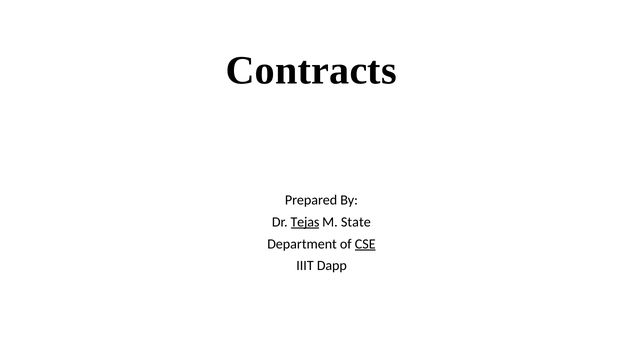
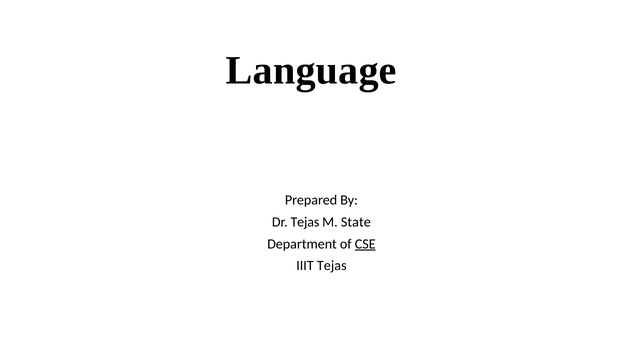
Contracts: Contracts -> Language
Tejas at (305, 222) underline: present -> none
IIIT Dapp: Dapp -> Tejas
